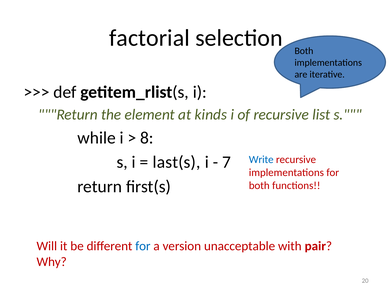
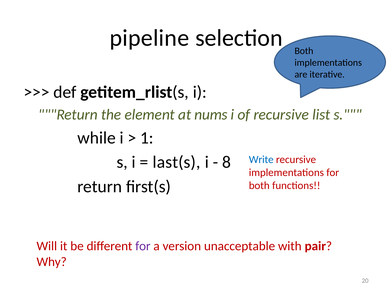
factorial: factorial -> pipeline
kinds: kinds -> nums
8: 8 -> 1
7: 7 -> 8
for at (143, 246) colour: blue -> purple
